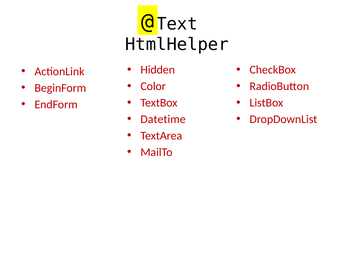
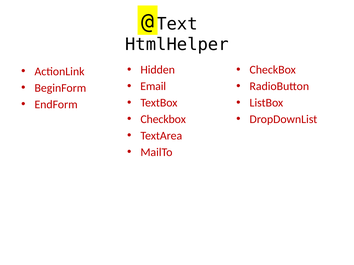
Color: Color -> Email
Datetime at (163, 119): Datetime -> Checkbox
